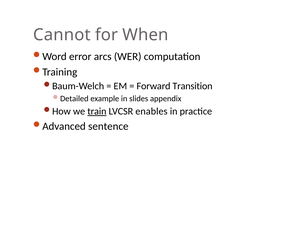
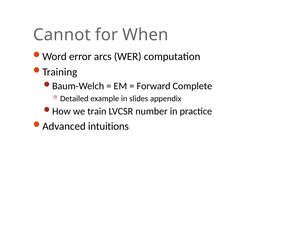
Transition: Transition -> Complete
train underline: present -> none
enables: enables -> number
sentence: sentence -> intuitions
